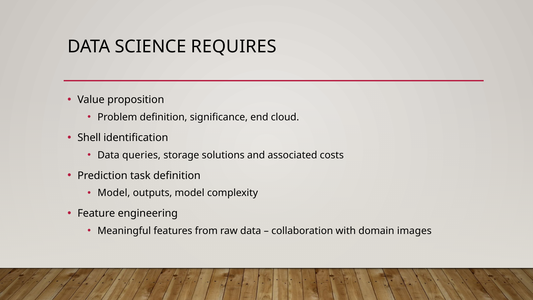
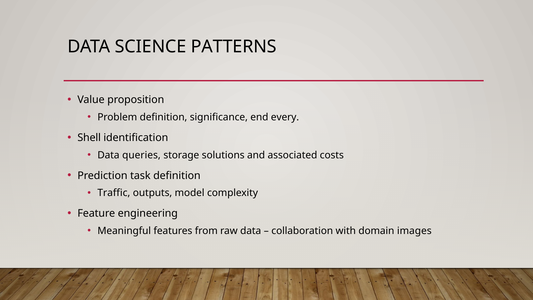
REQUIRES: REQUIRES -> PATTERNS
cloud: cloud -> every
Model at (114, 193): Model -> Traffic
